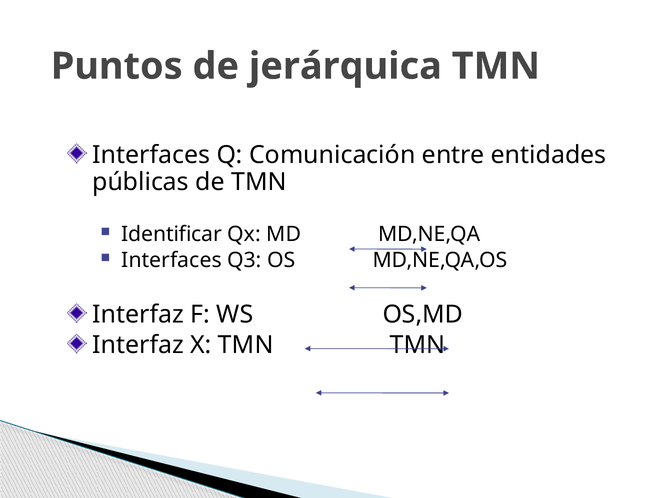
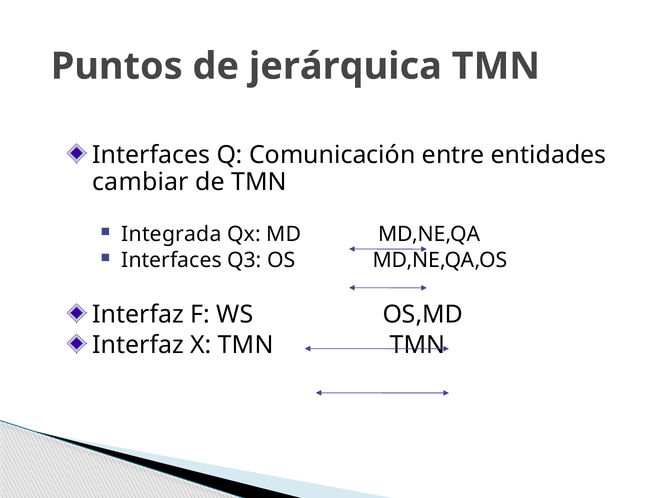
públicas: públicas -> cambiar
Identificar: Identificar -> Integrada
